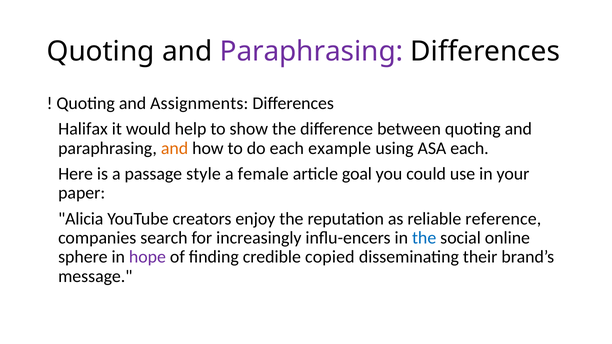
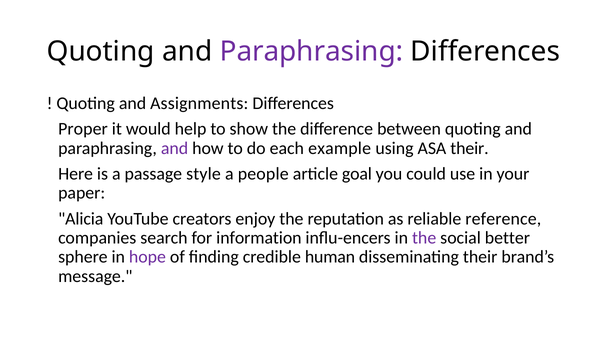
Halifax: Halifax -> Proper
and at (175, 148) colour: orange -> purple
ASA each: each -> their
female: female -> people
increasingly: increasingly -> information
the at (424, 238) colour: blue -> purple
online: online -> better
copied: copied -> human
